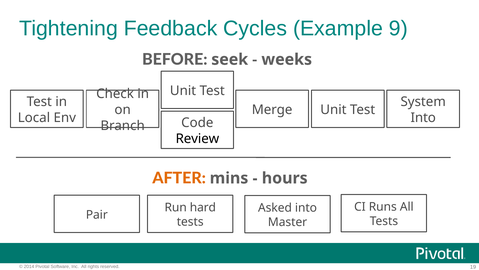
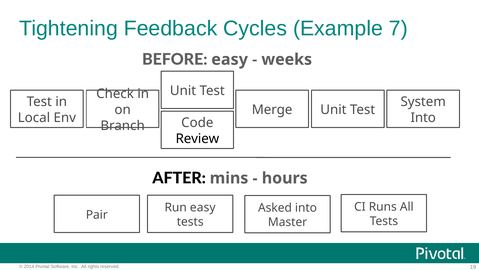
9: 9 -> 7
BEFORE seek: seek -> easy
AFTER colour: orange -> black
Run hard: hard -> easy
